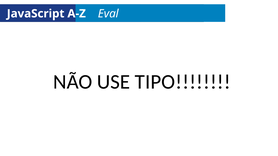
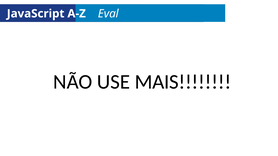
TIPO: TIPO -> MAIS
